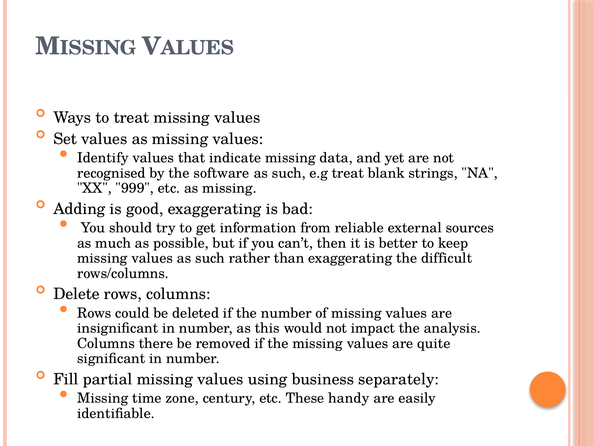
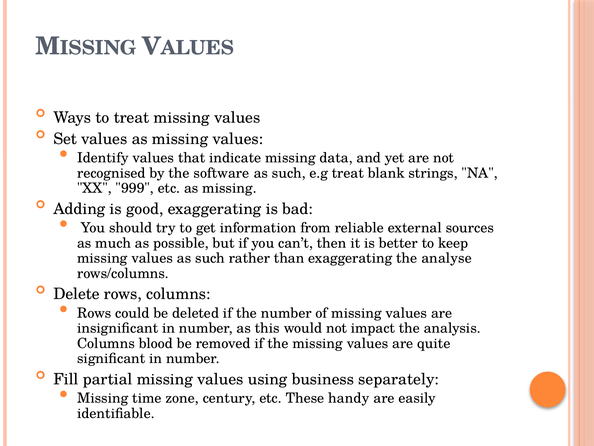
difficult: difficult -> analyse
there: there -> blood
